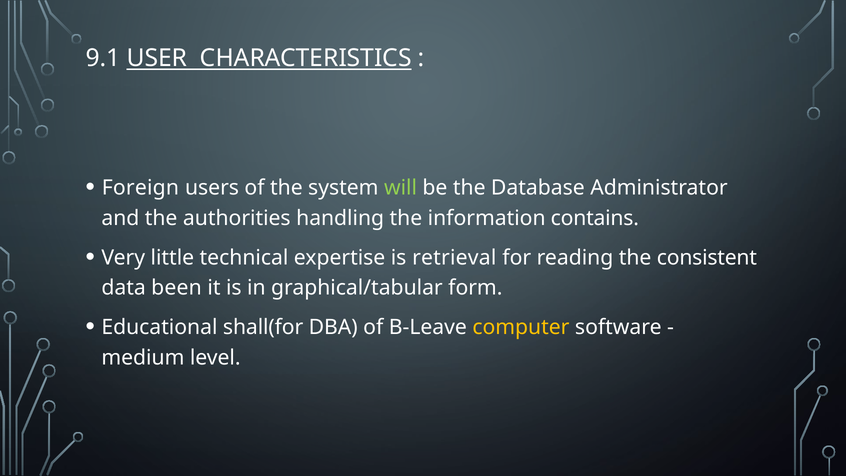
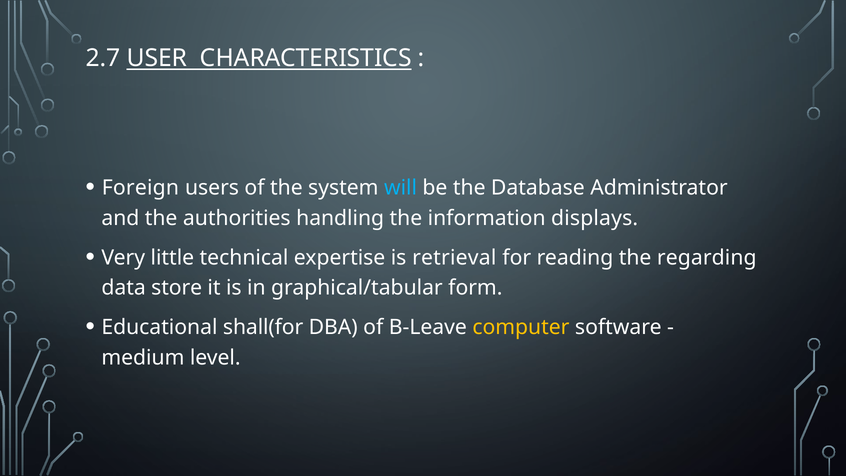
9.1: 9.1 -> 2.7
will colour: light green -> light blue
contains: contains -> displays
consistent: consistent -> regarding
been: been -> store
